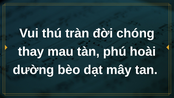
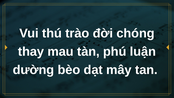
tràn: tràn -> trào
hoài: hoài -> luận
